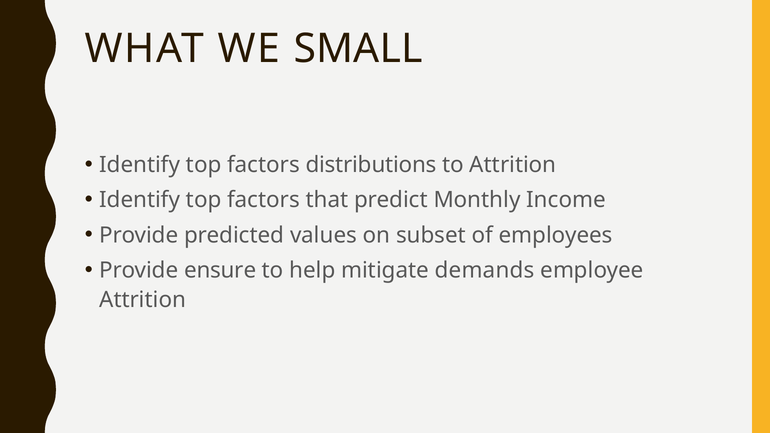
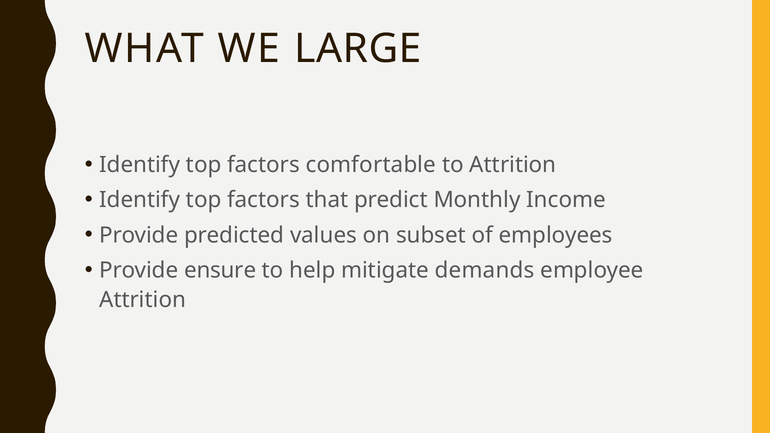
SMALL: SMALL -> LARGE
distributions: distributions -> comfortable
